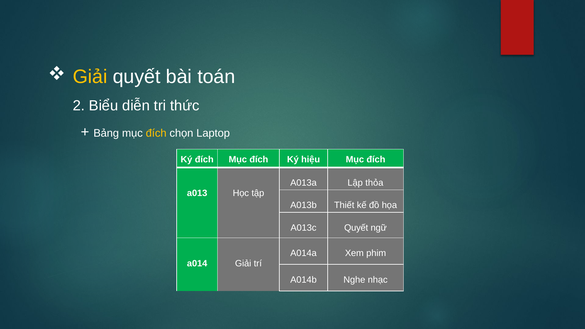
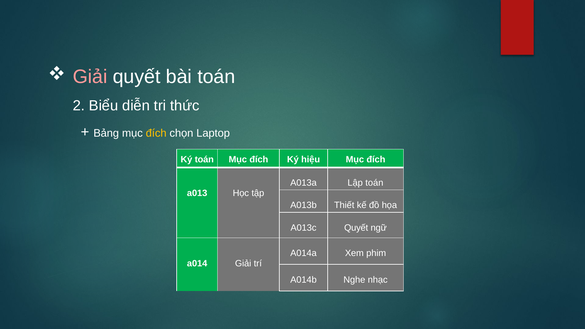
Giải at (90, 77) colour: yellow -> pink
Ký đích: đích -> toán
Lập thỏa: thỏa -> toán
